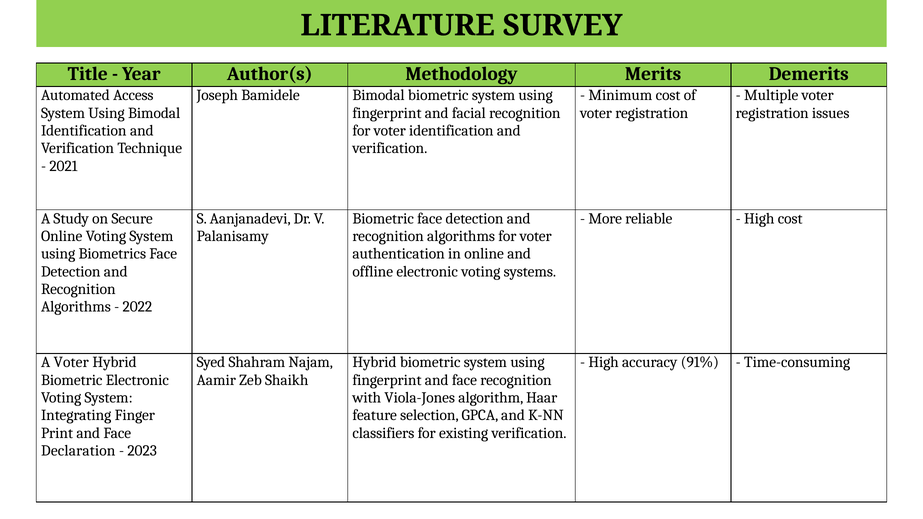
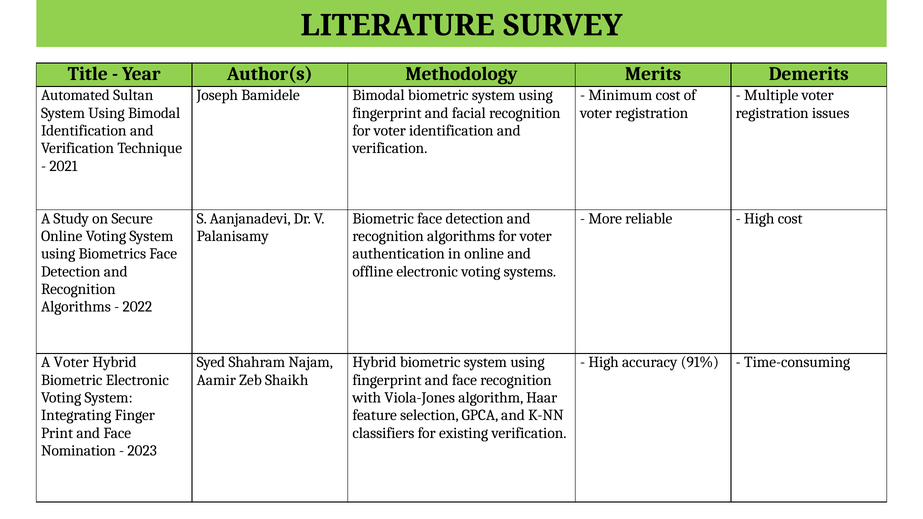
Access: Access -> Sultan
Declaration: Declaration -> Nomination
